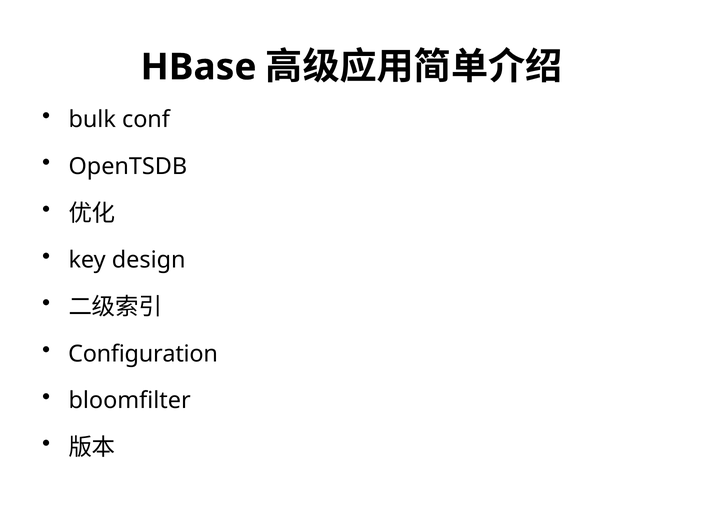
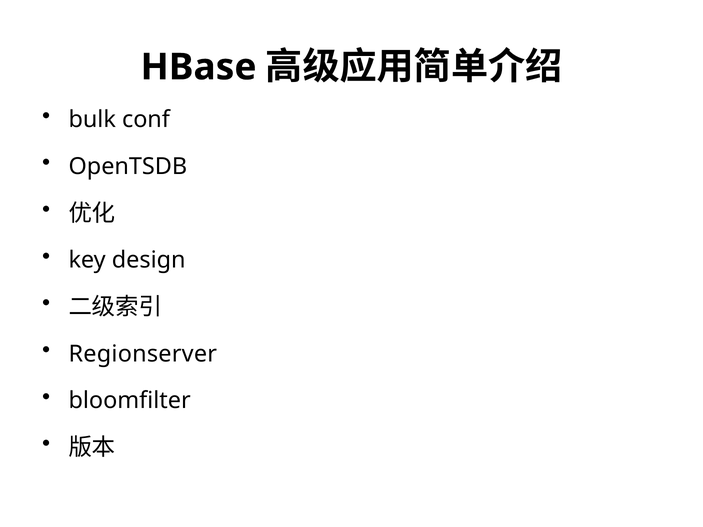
Configuration: Configuration -> Regionserver
